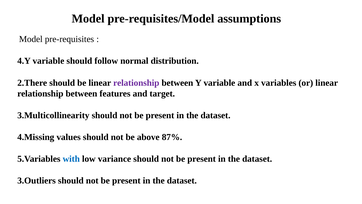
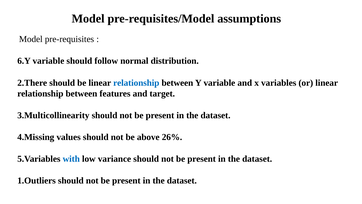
4.Y: 4.Y -> 6.Y
relationship at (136, 83) colour: purple -> blue
87%: 87% -> 26%
3.Outliers: 3.Outliers -> 1.Outliers
